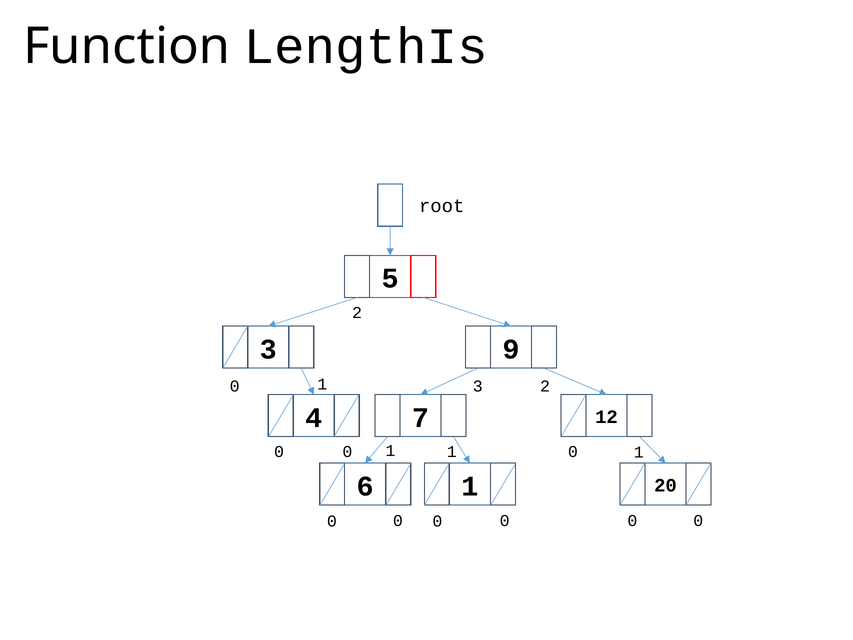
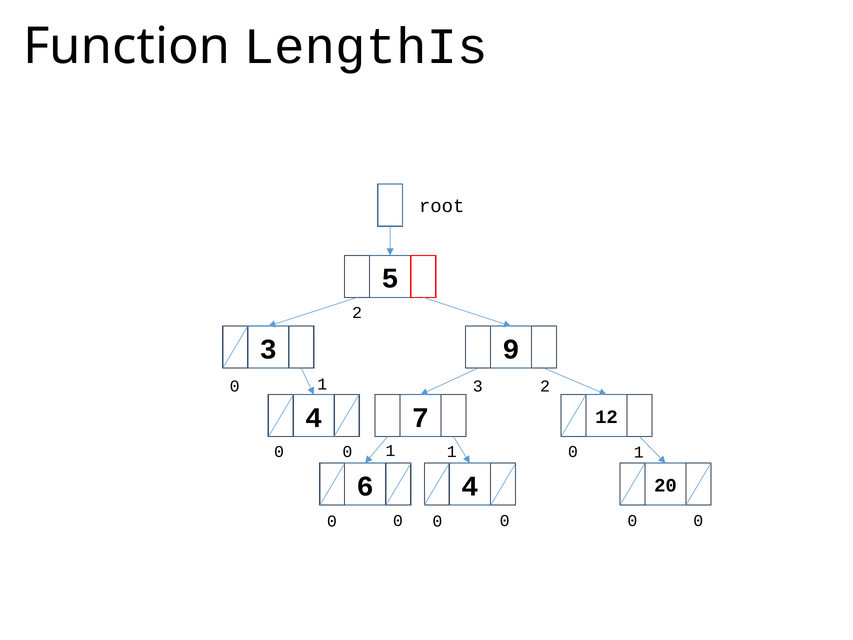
6 1: 1 -> 4
